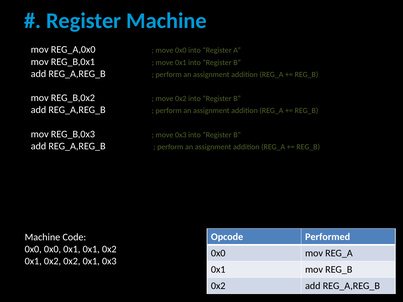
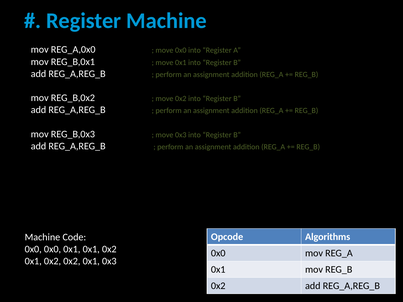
Performed: Performed -> Algorithms
